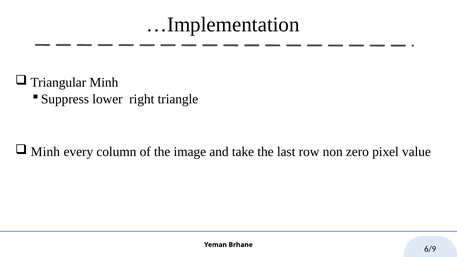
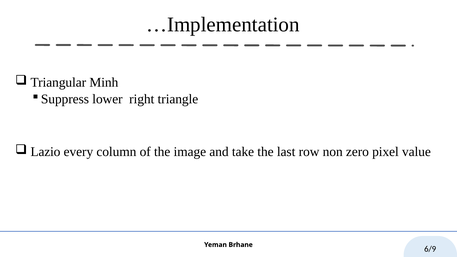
Minh at (45, 152): Minh -> Lazio
